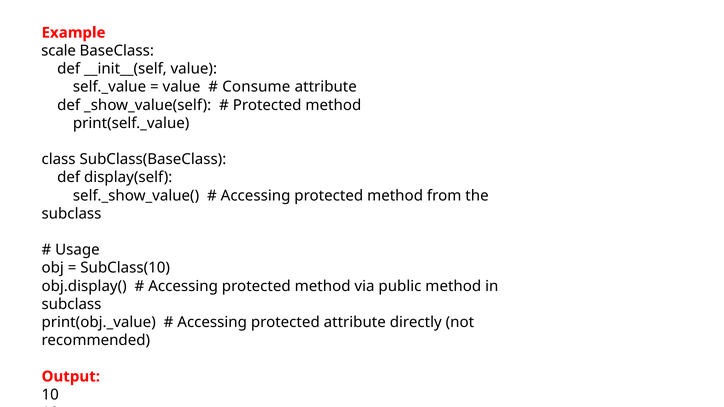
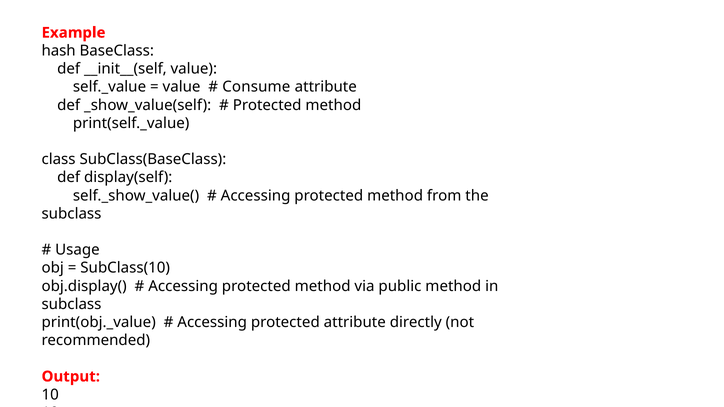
scale: scale -> hash
